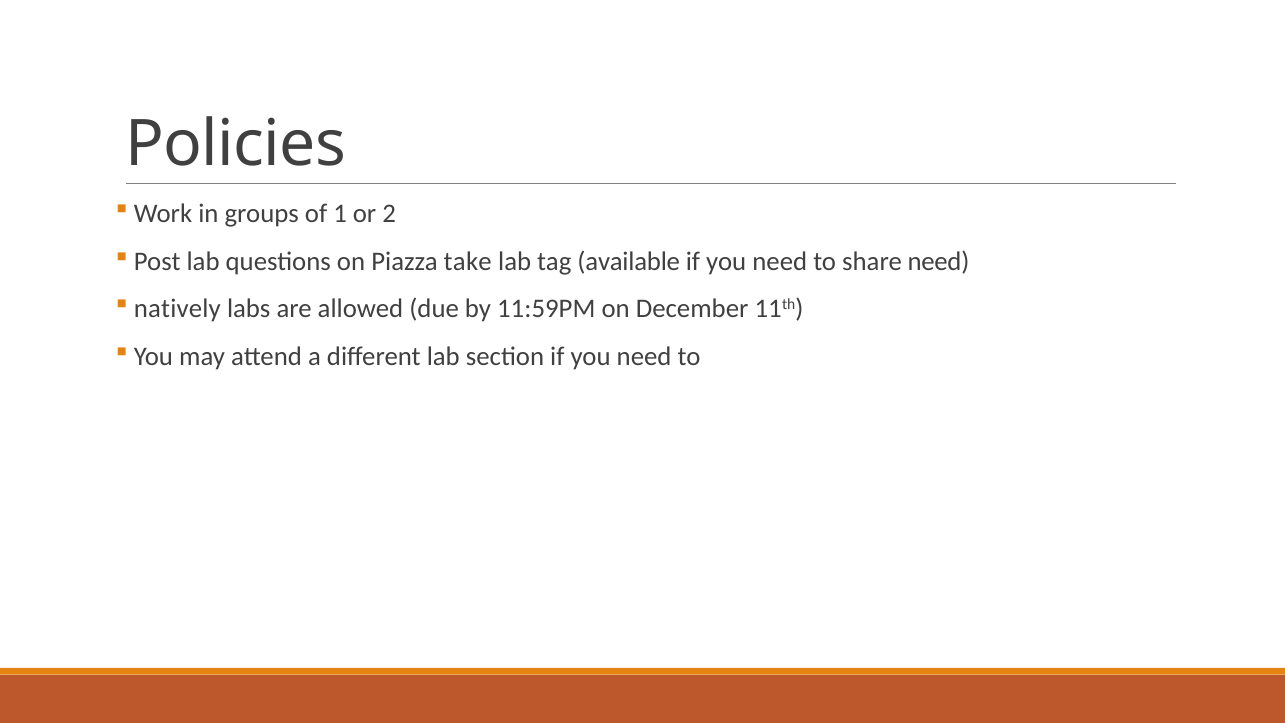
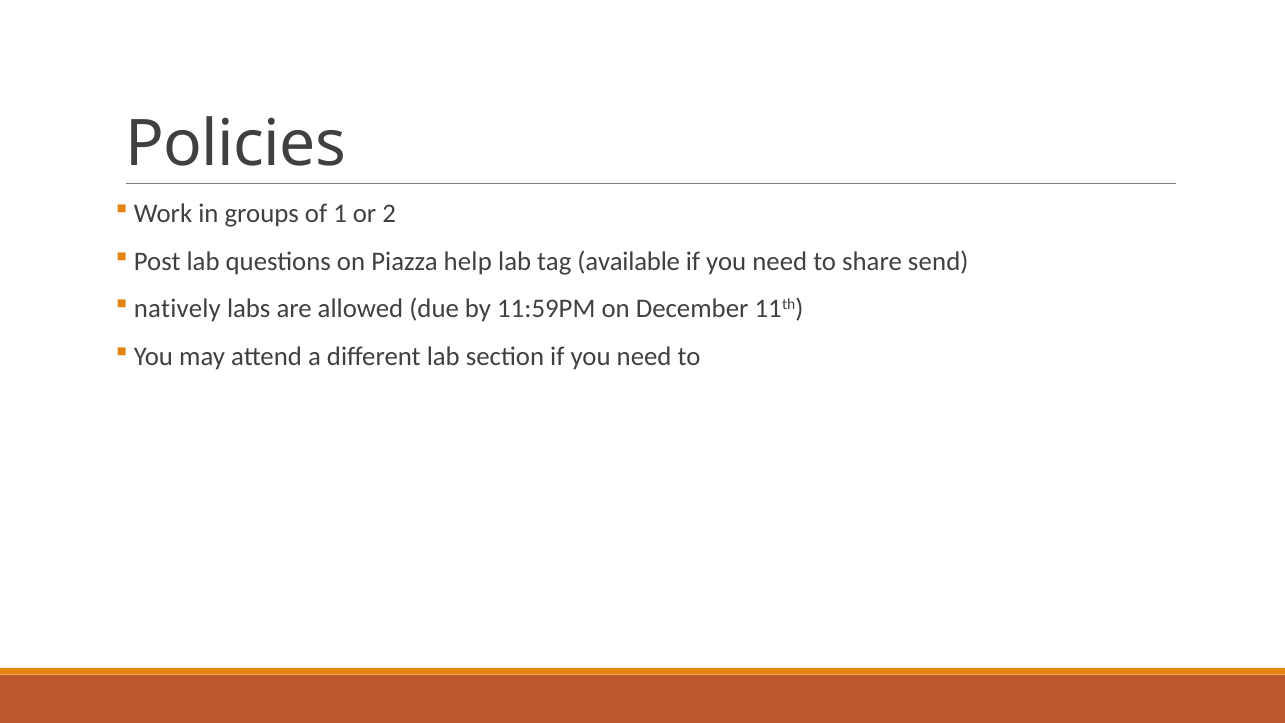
take: take -> help
share need: need -> send
